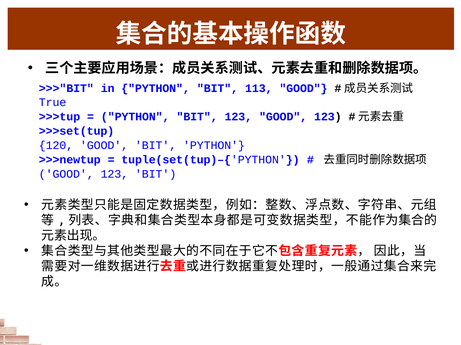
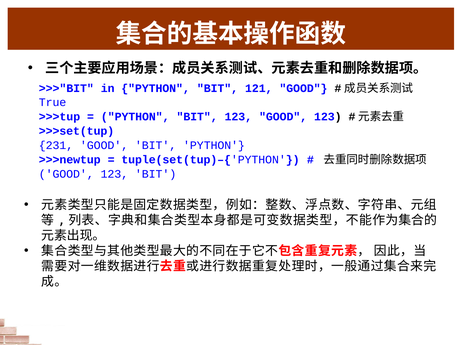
113: 113 -> 121
120: 120 -> 231
